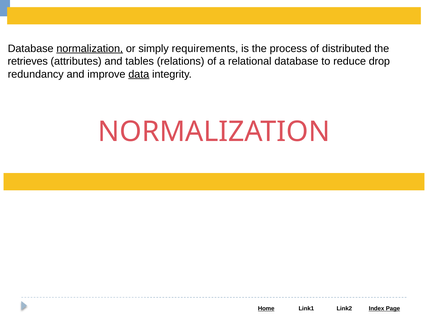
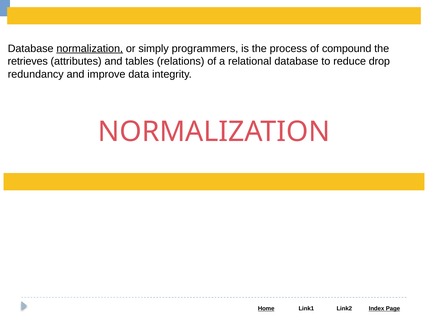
requirements: requirements -> programmers
distributed: distributed -> compound
data underline: present -> none
